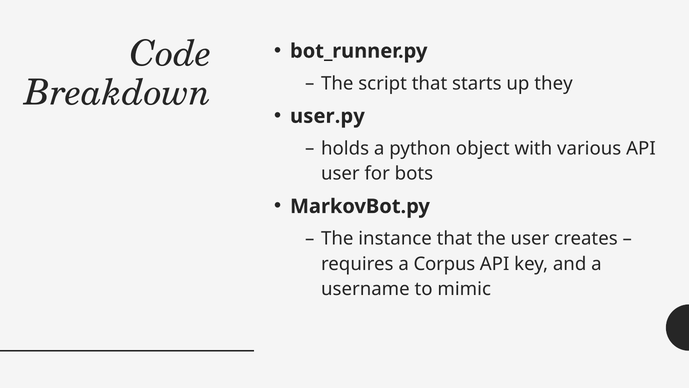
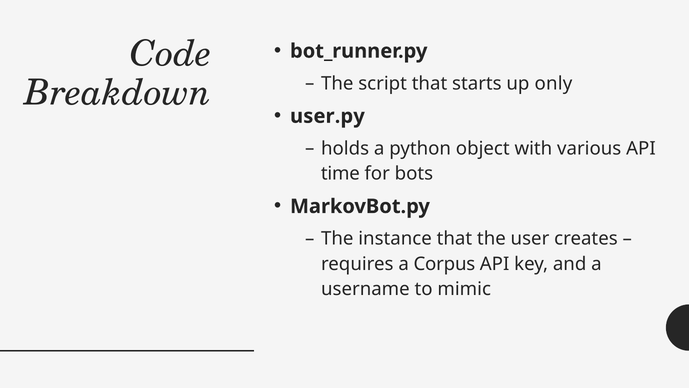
they: they -> only
user at (340, 174): user -> time
